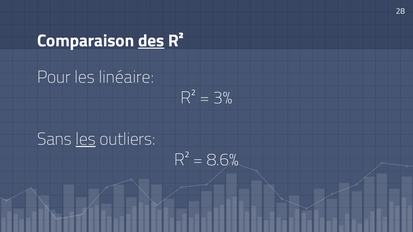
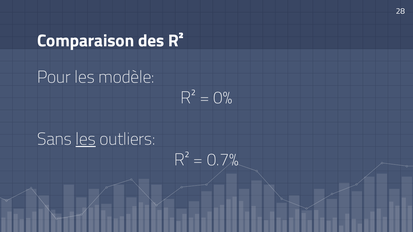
des underline: present -> none
linéaire: linéaire -> modèle
3%: 3% -> 0%
8.6%: 8.6% -> 0.7%
